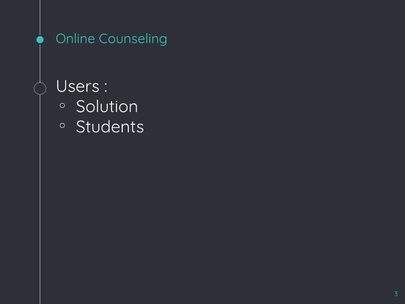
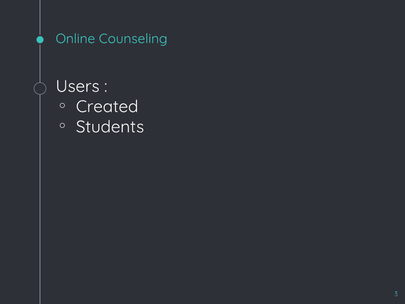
Solution: Solution -> Created
